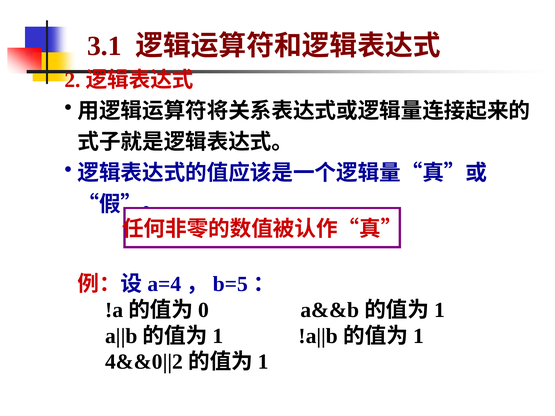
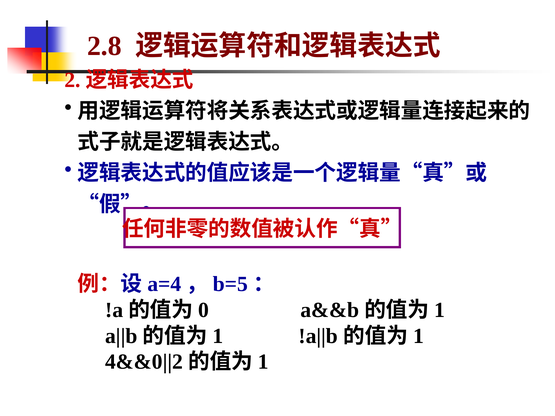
3.1: 3.1 -> 2.8
